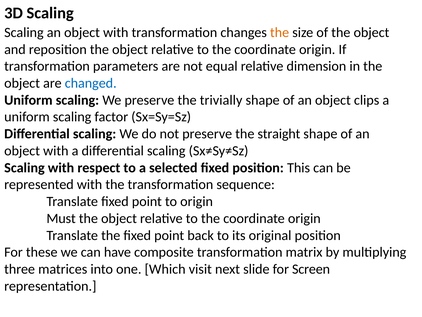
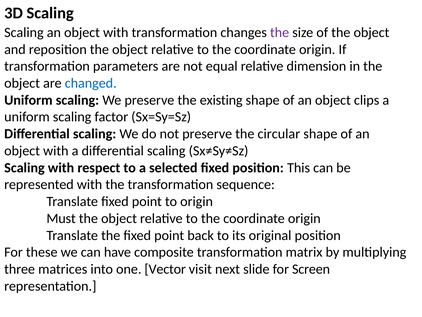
the at (280, 32) colour: orange -> purple
trivially: trivially -> existing
straight: straight -> circular
Which: Which -> Vector
